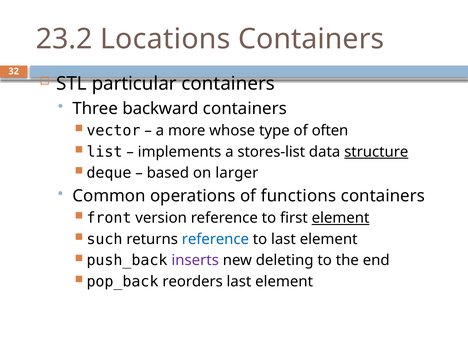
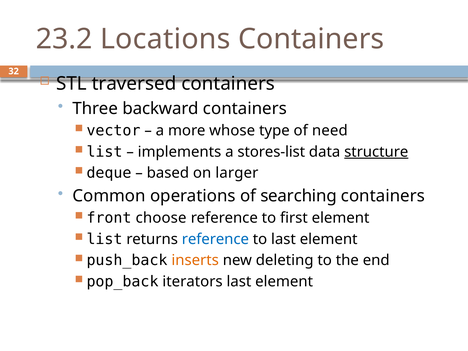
particular: particular -> traversed
often: often -> need
functions: functions -> searching
version: version -> choose
element at (341, 218) underline: present -> none
such at (104, 239): such -> list
inserts colour: purple -> orange
reorders: reorders -> iterators
